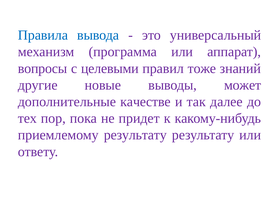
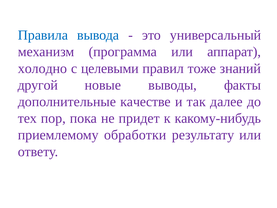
вопросы: вопросы -> холодно
другие: другие -> другой
может: может -> факты
приемлемому результату: результату -> обработки
